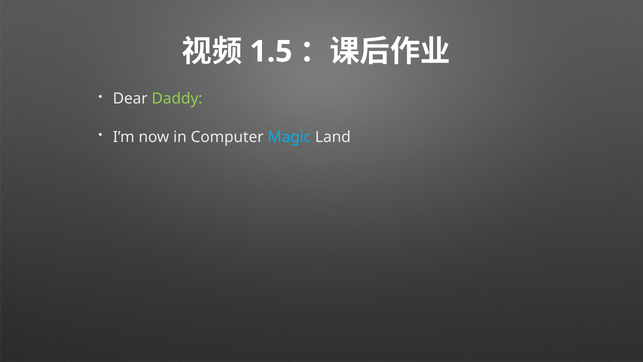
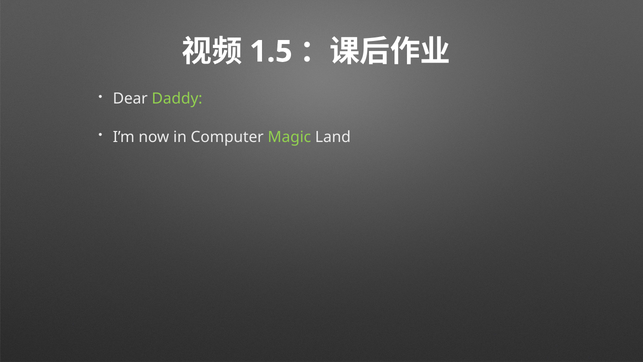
Magic colour: light blue -> light green
